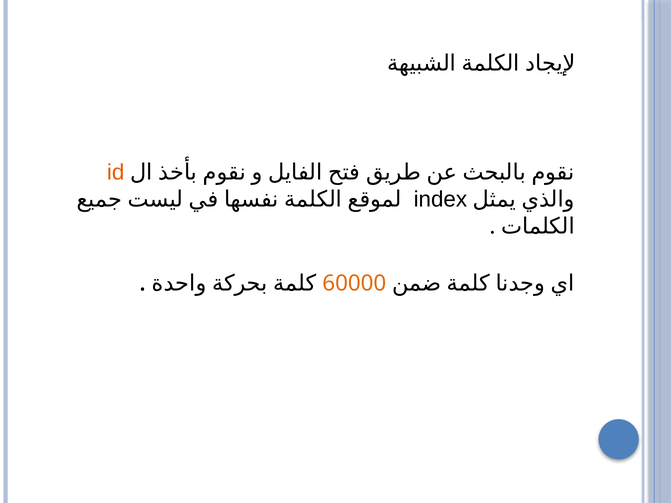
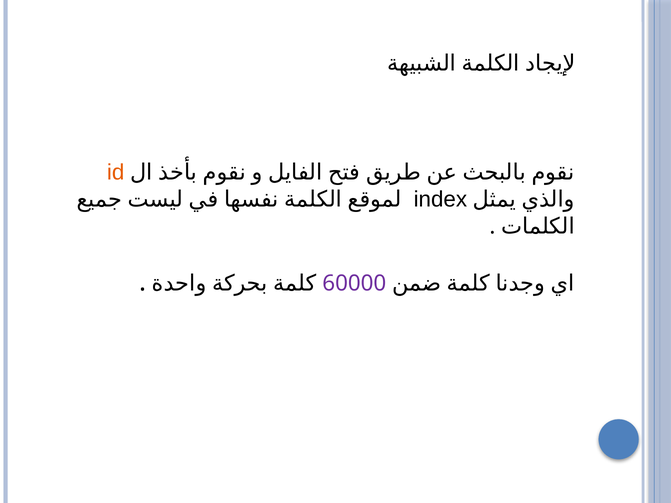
60000 colour: orange -> purple
